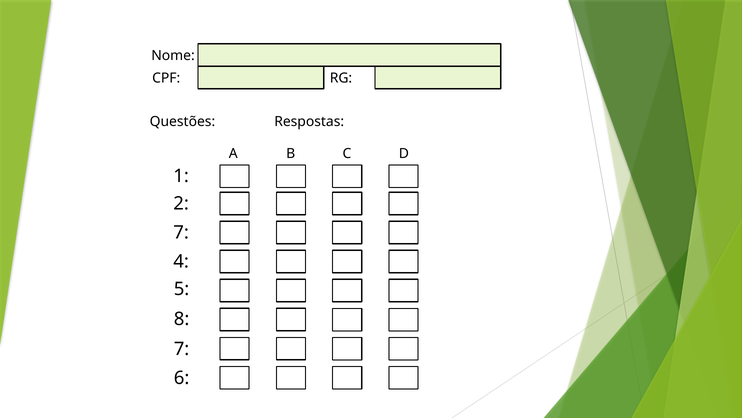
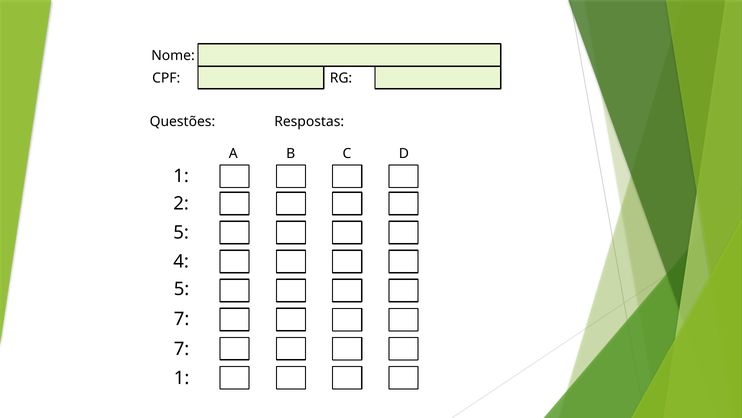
7 at (181, 232): 7 -> 5
8 at (182, 319): 8 -> 7
6 at (182, 378): 6 -> 1
